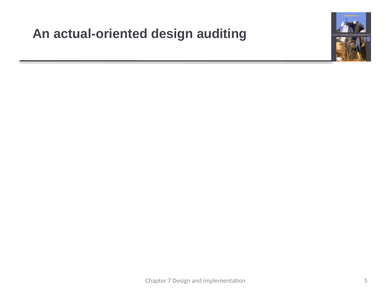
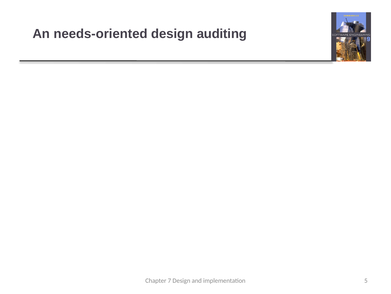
actual-oriented: actual-oriented -> needs-oriented
